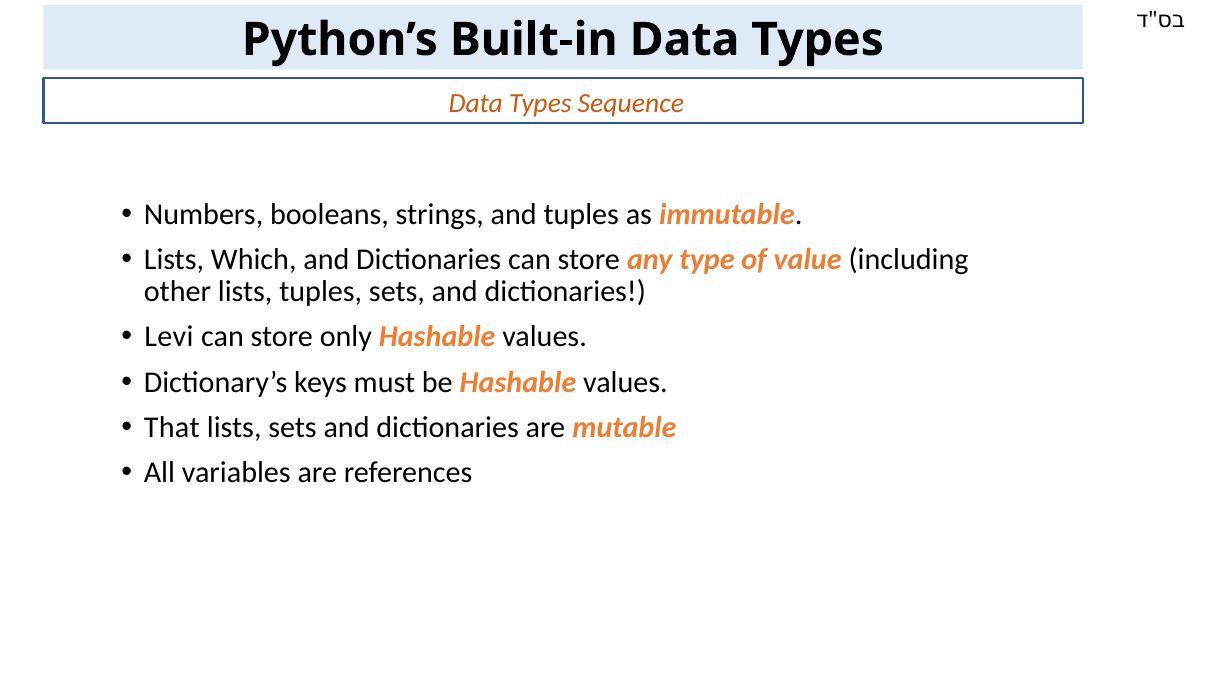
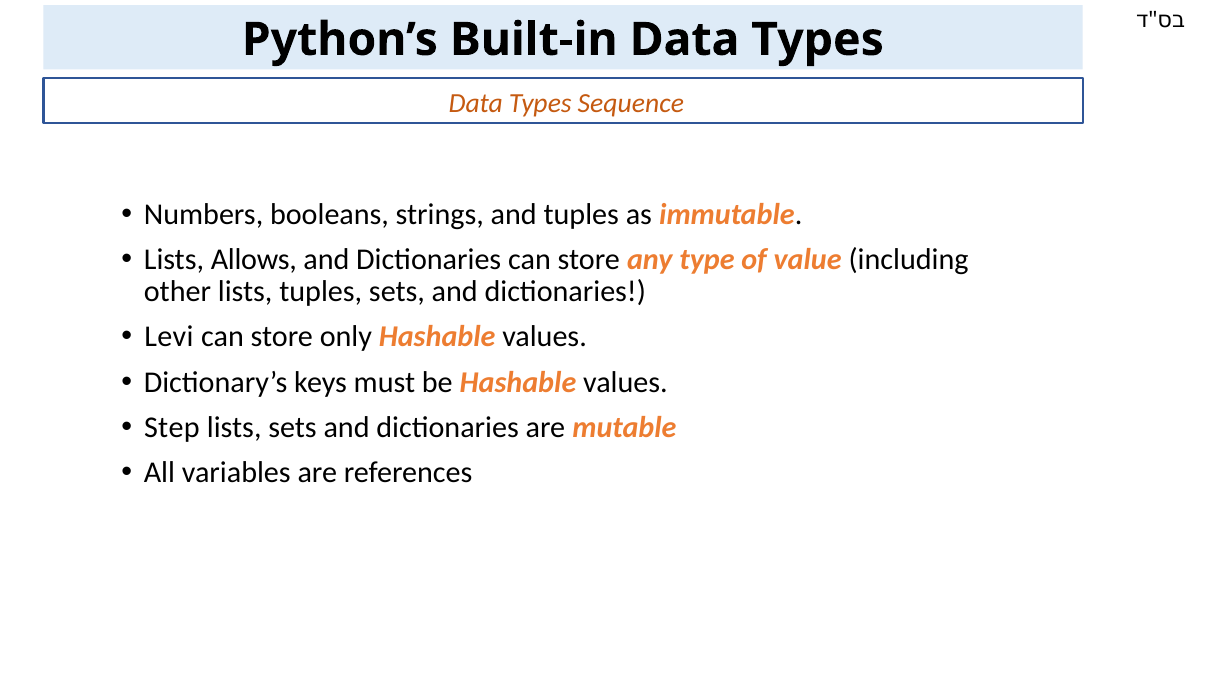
Which: Which -> Allows
That: That -> Step
